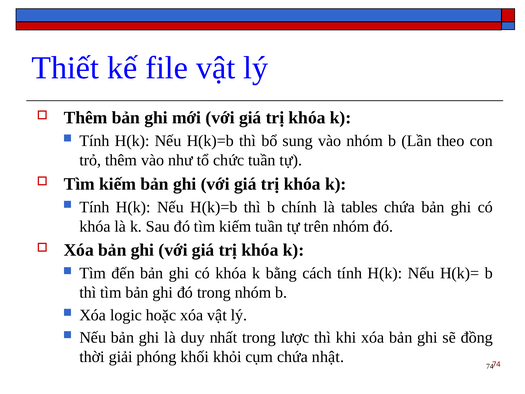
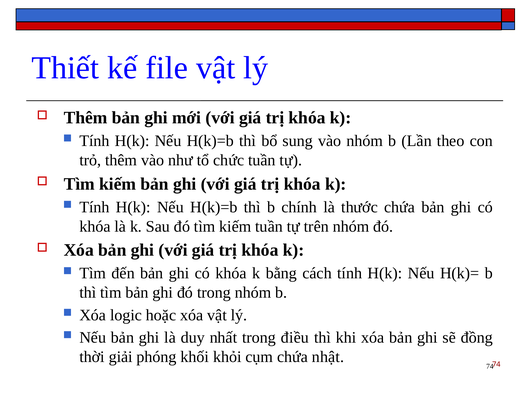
tables: tables -> thước
lược: lược -> điều
